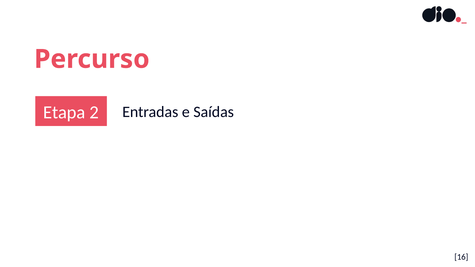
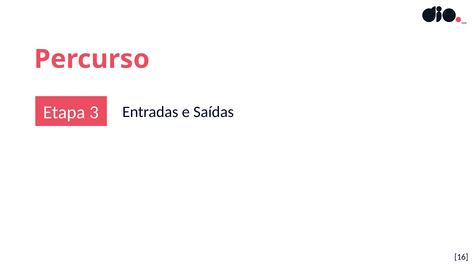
2: 2 -> 3
